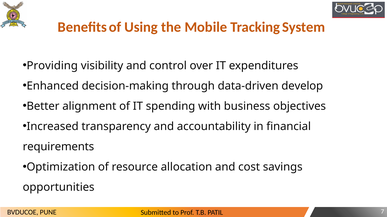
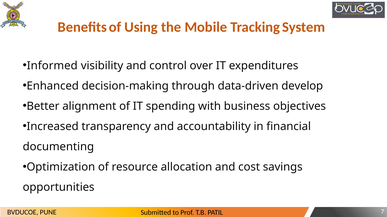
Providing: Providing -> Informed
requirements: requirements -> documenting
